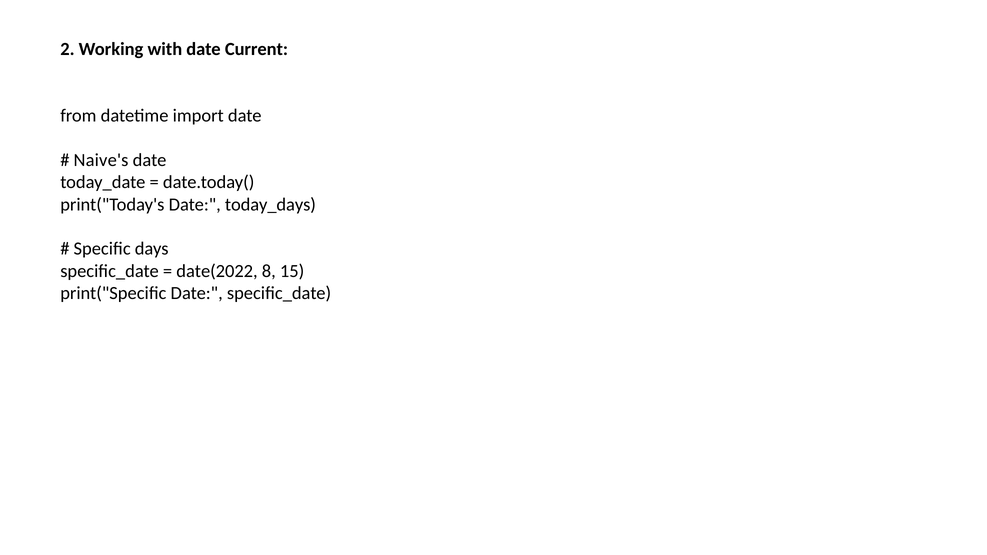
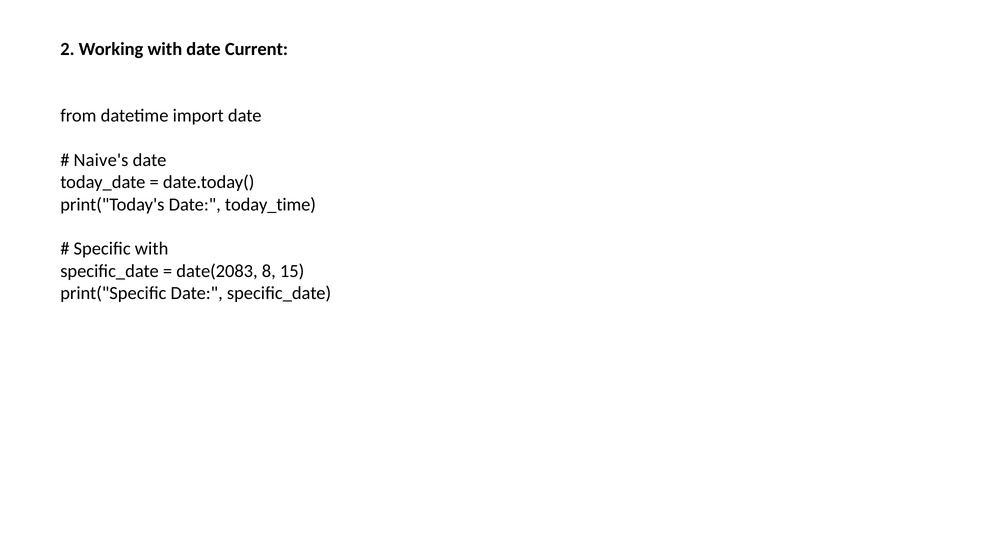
today_days: today_days -> today_time
Specific days: days -> with
date(2022: date(2022 -> date(2083
